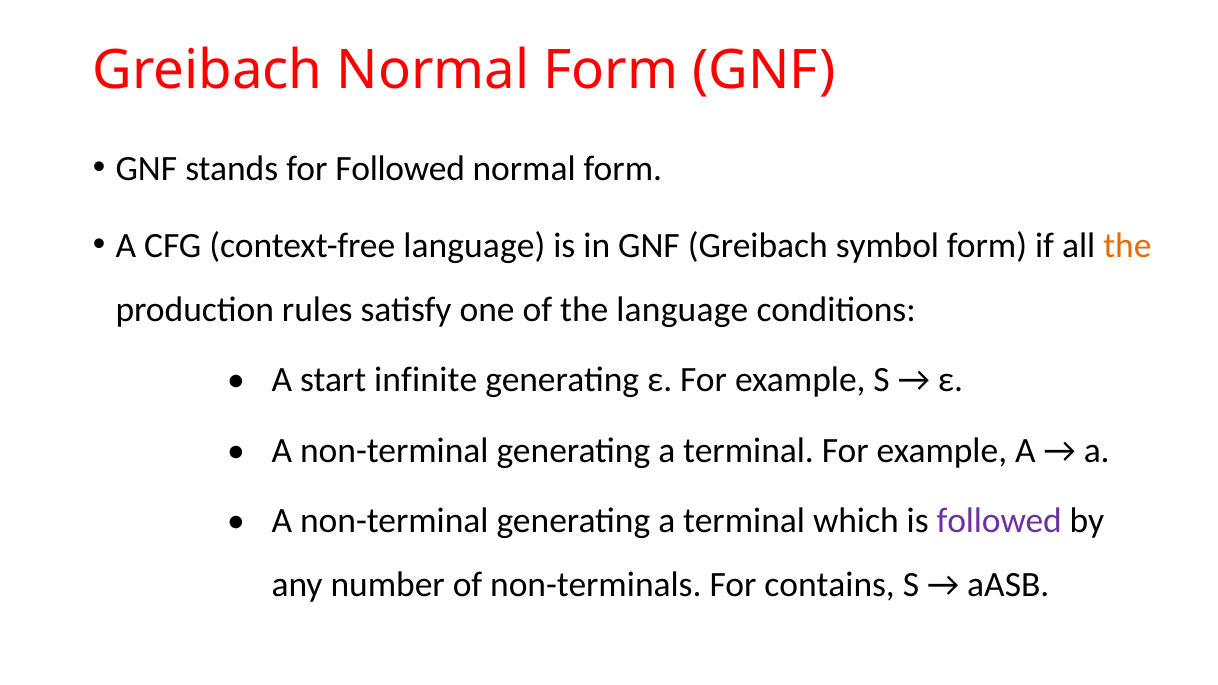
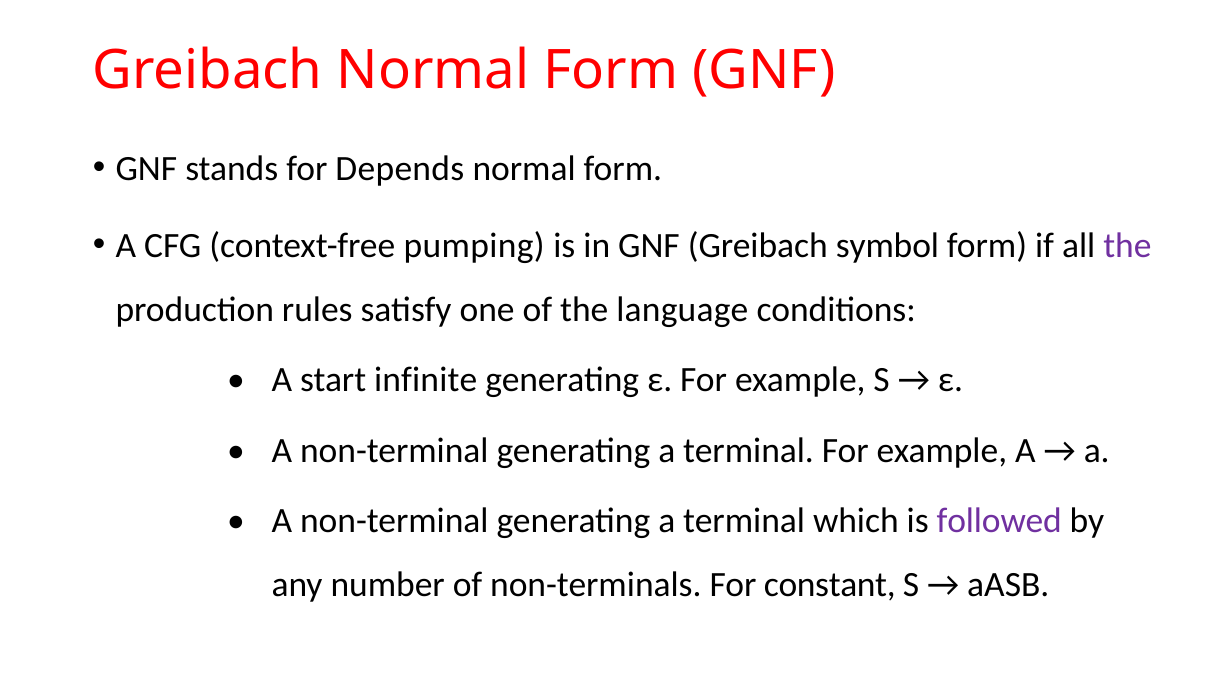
for Followed: Followed -> Depends
context-free language: language -> pumping
the at (1127, 246) colour: orange -> purple
contains: contains -> constant
